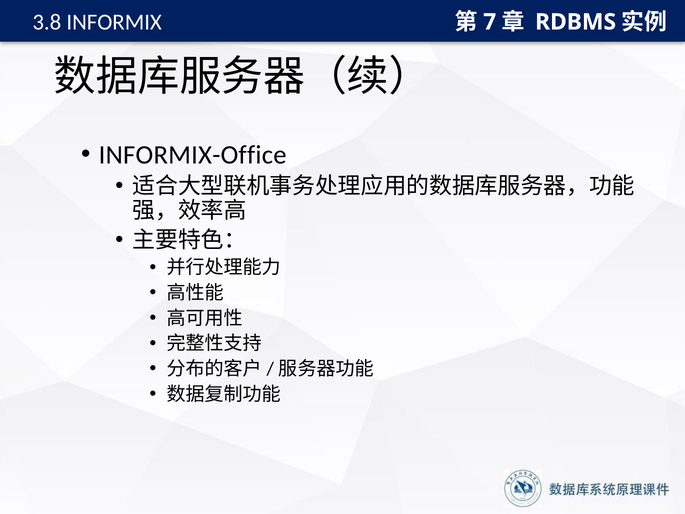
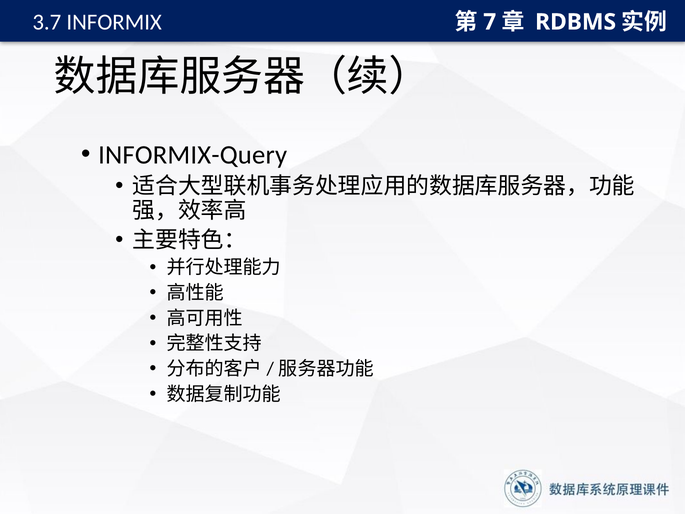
3.8: 3.8 -> 3.7
INFORMIX-Office: INFORMIX-Office -> INFORMIX-Query
